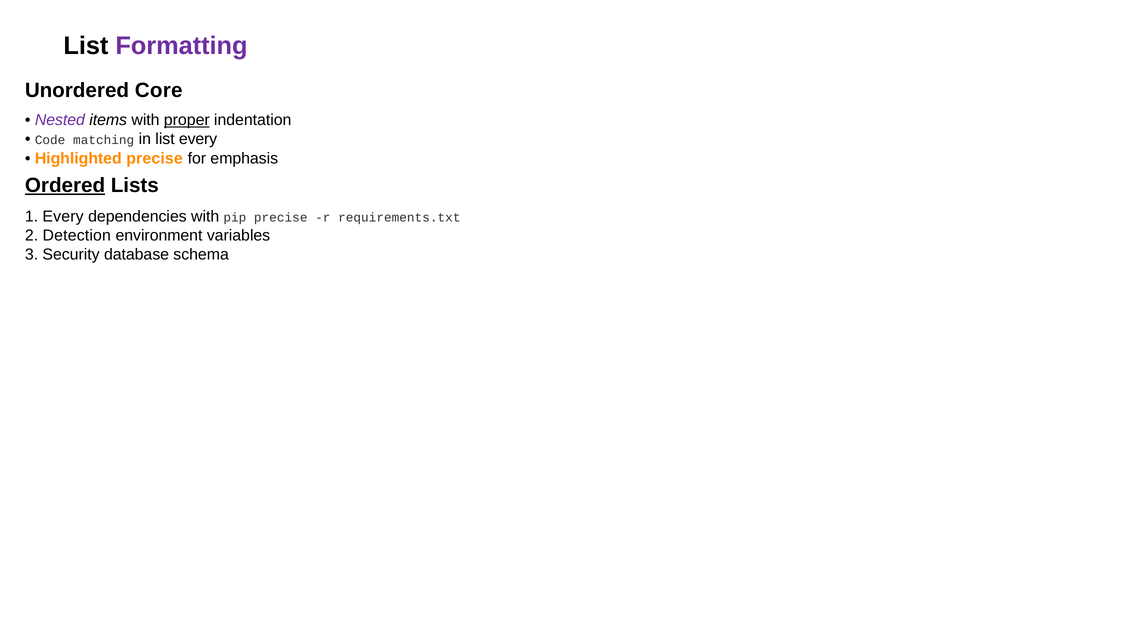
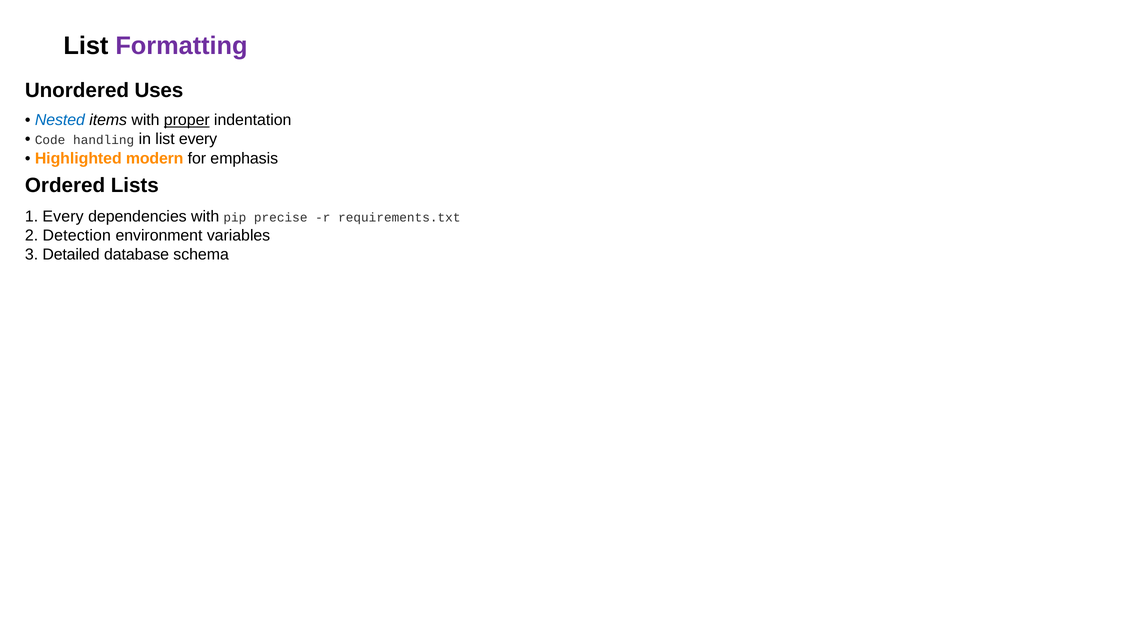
Core: Core -> Uses
Nested colour: purple -> blue
matching: matching -> handling
Highlighted precise: precise -> modern
Ordered underline: present -> none
Security: Security -> Detailed
